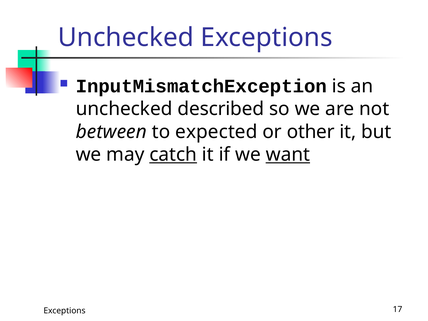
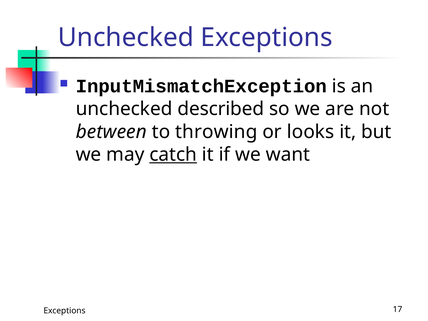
expected: expected -> throwing
other: other -> looks
want underline: present -> none
